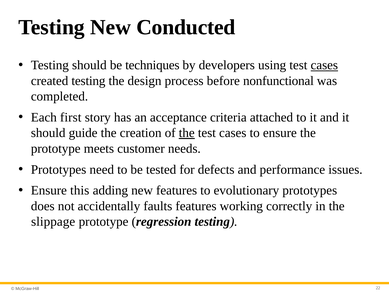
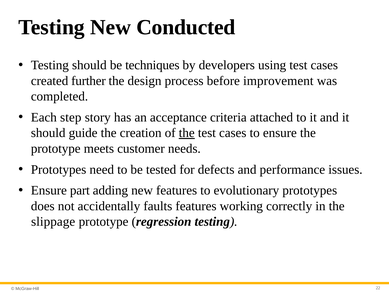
cases at (324, 65) underline: present -> none
created testing: testing -> further
nonfunctional: nonfunctional -> improvement
first: first -> step
this: this -> part
